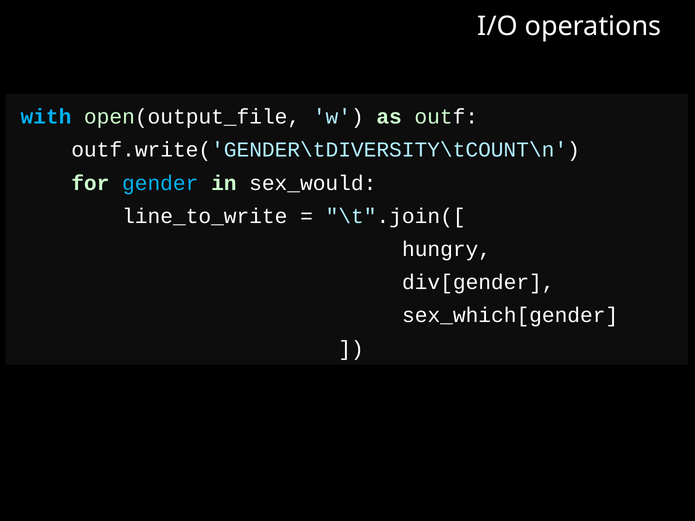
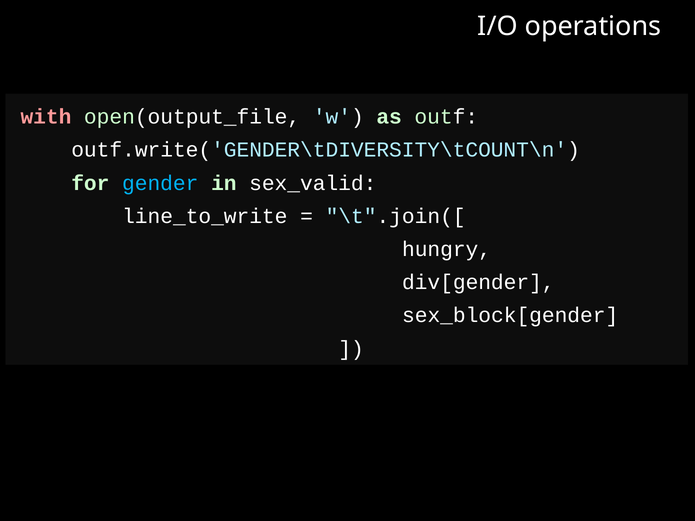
with colour: light blue -> pink
sex_would: sex_would -> sex_valid
sex_which[gender: sex_which[gender -> sex_block[gender
